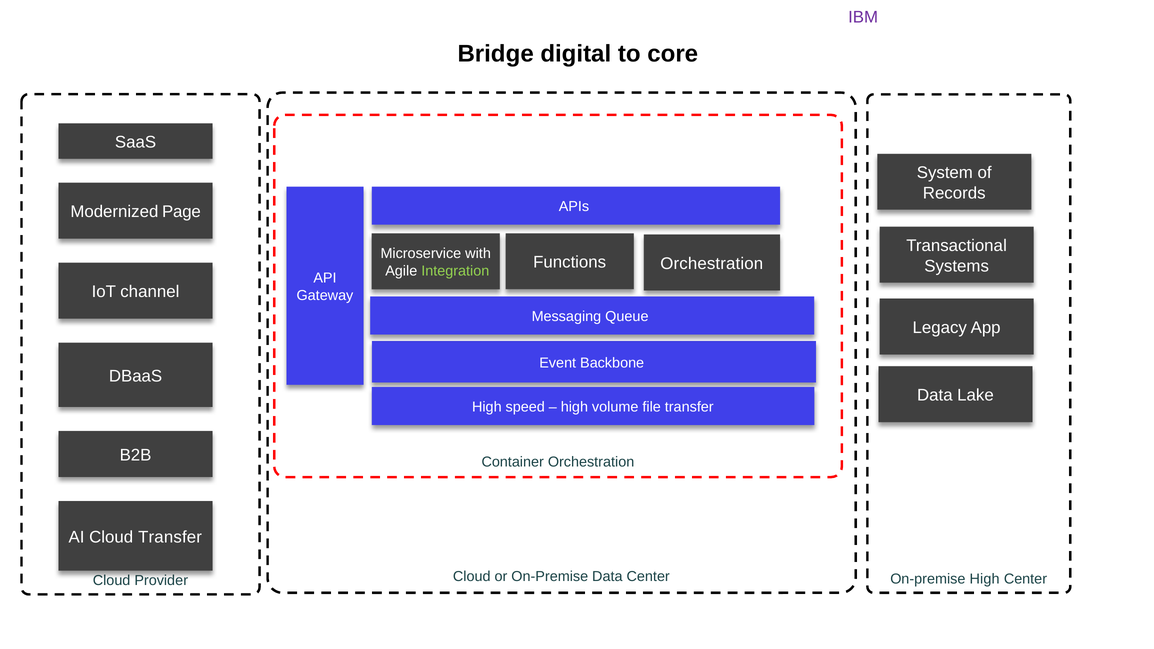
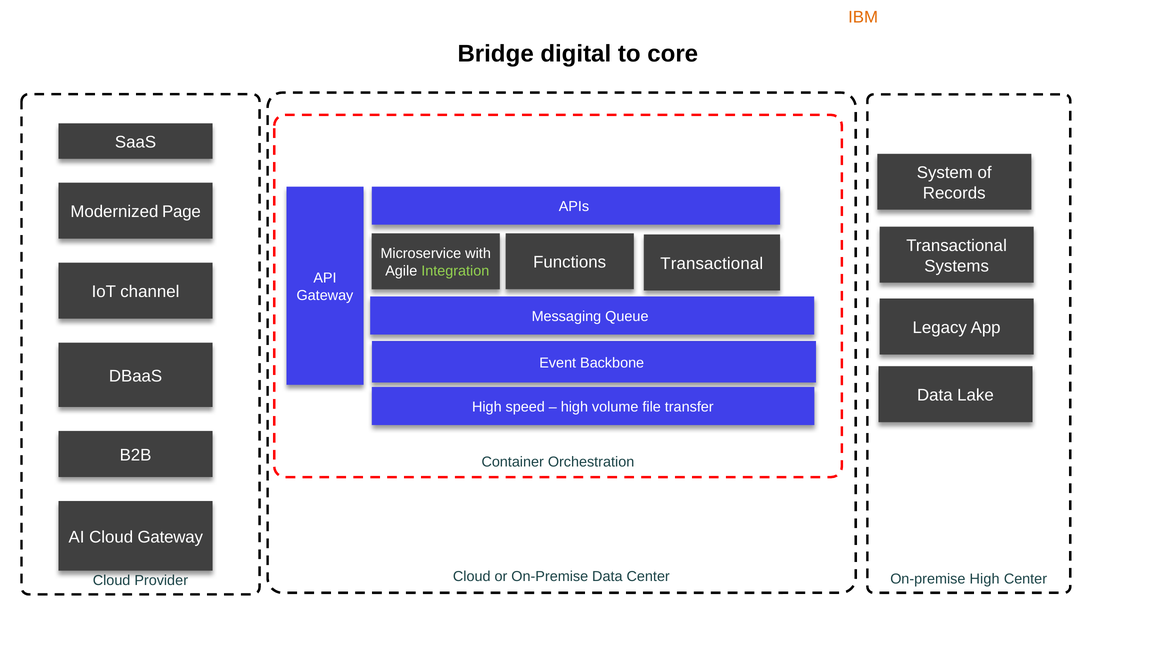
IBM colour: purple -> orange
Orchestration at (712, 264): Orchestration -> Transactional
Cloud Transfer: Transfer -> Gateway
